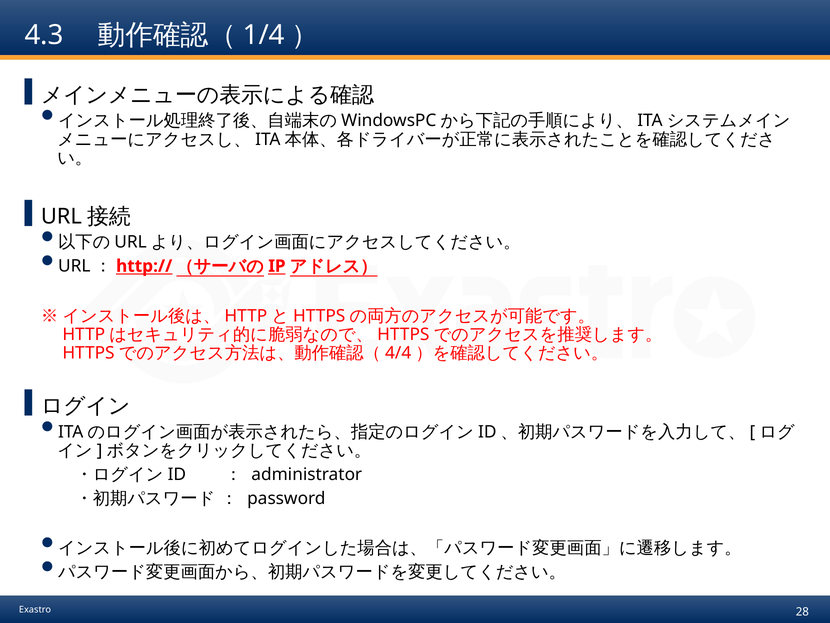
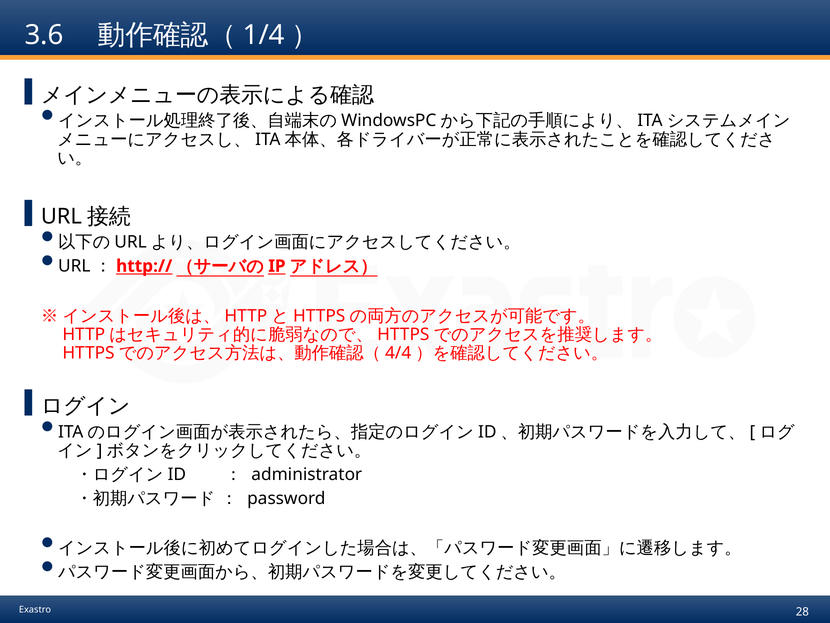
4.3: 4.3 -> 3.6
